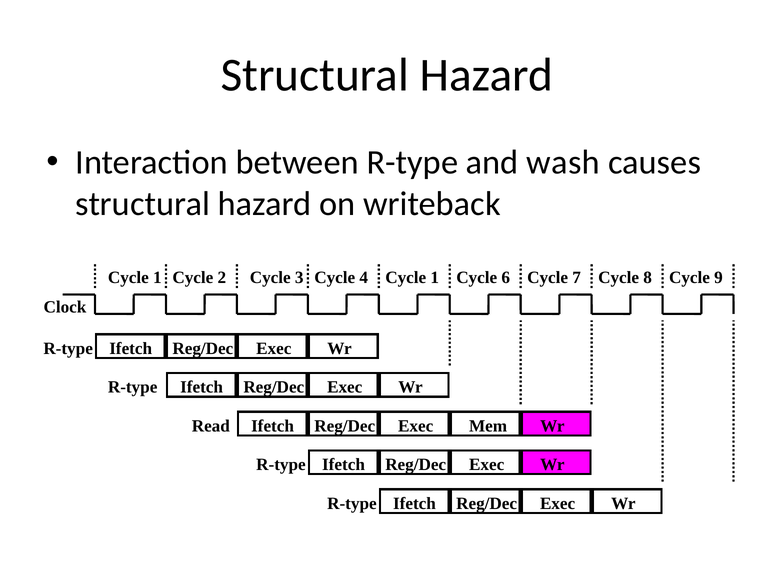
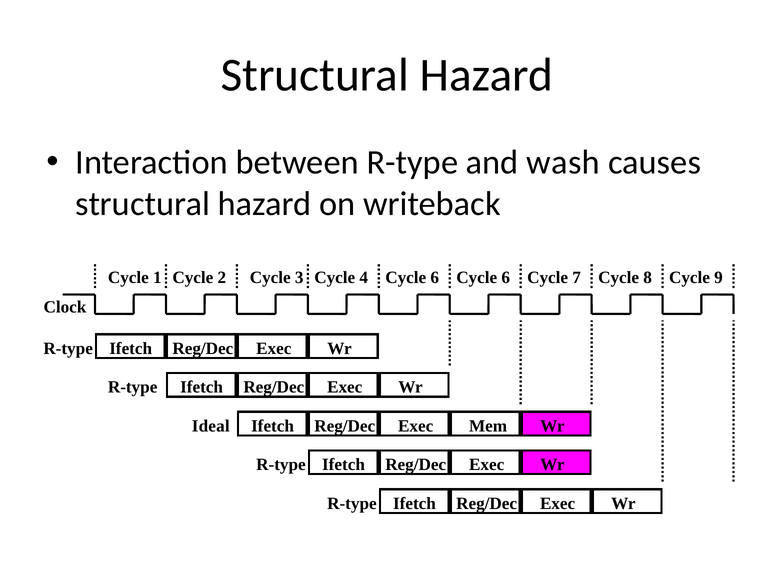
4 Cycle 1: 1 -> 6
Read: Read -> Ideal
